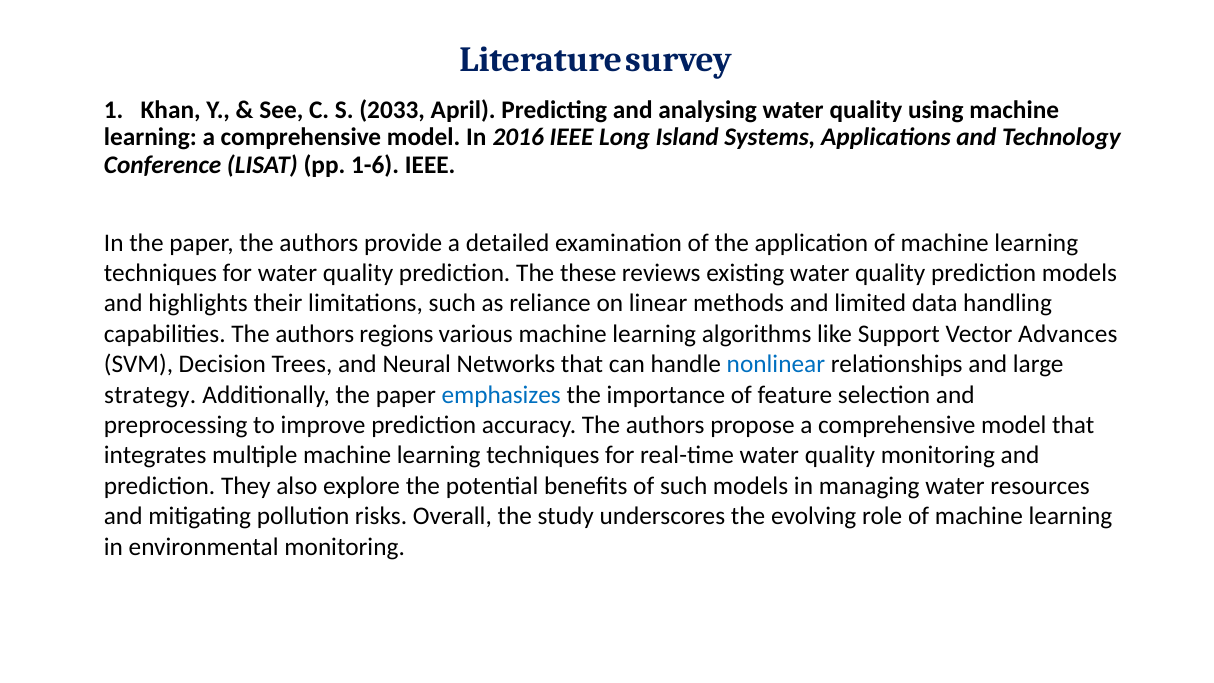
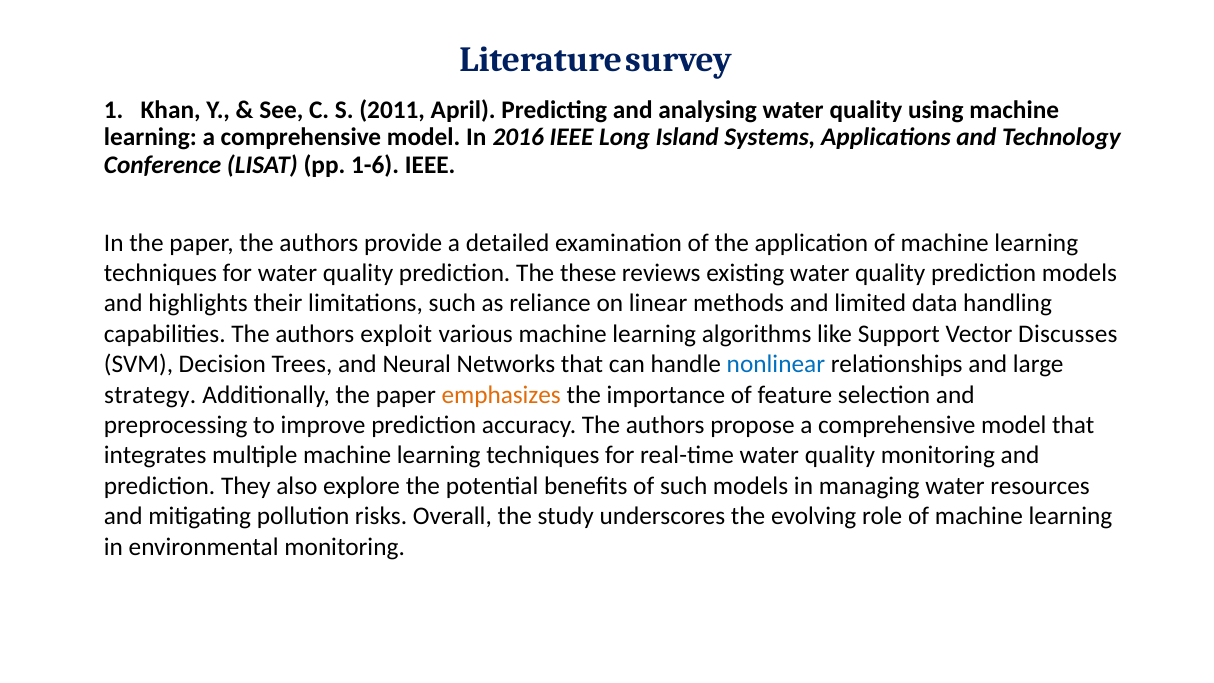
2033: 2033 -> 2011
regions: regions -> exploit
Advances: Advances -> Discusses
emphasizes colour: blue -> orange
